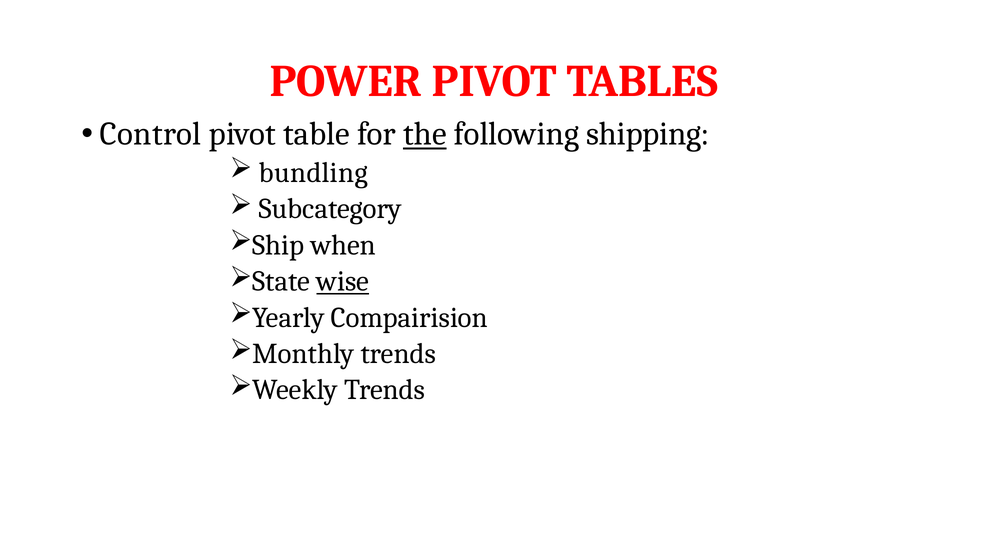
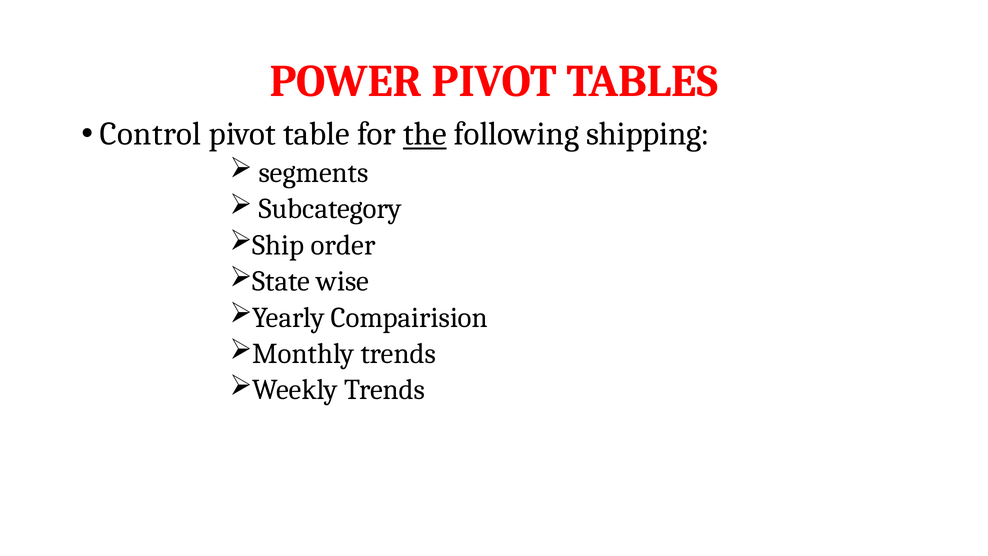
bundling: bundling -> segments
when: when -> order
wise underline: present -> none
